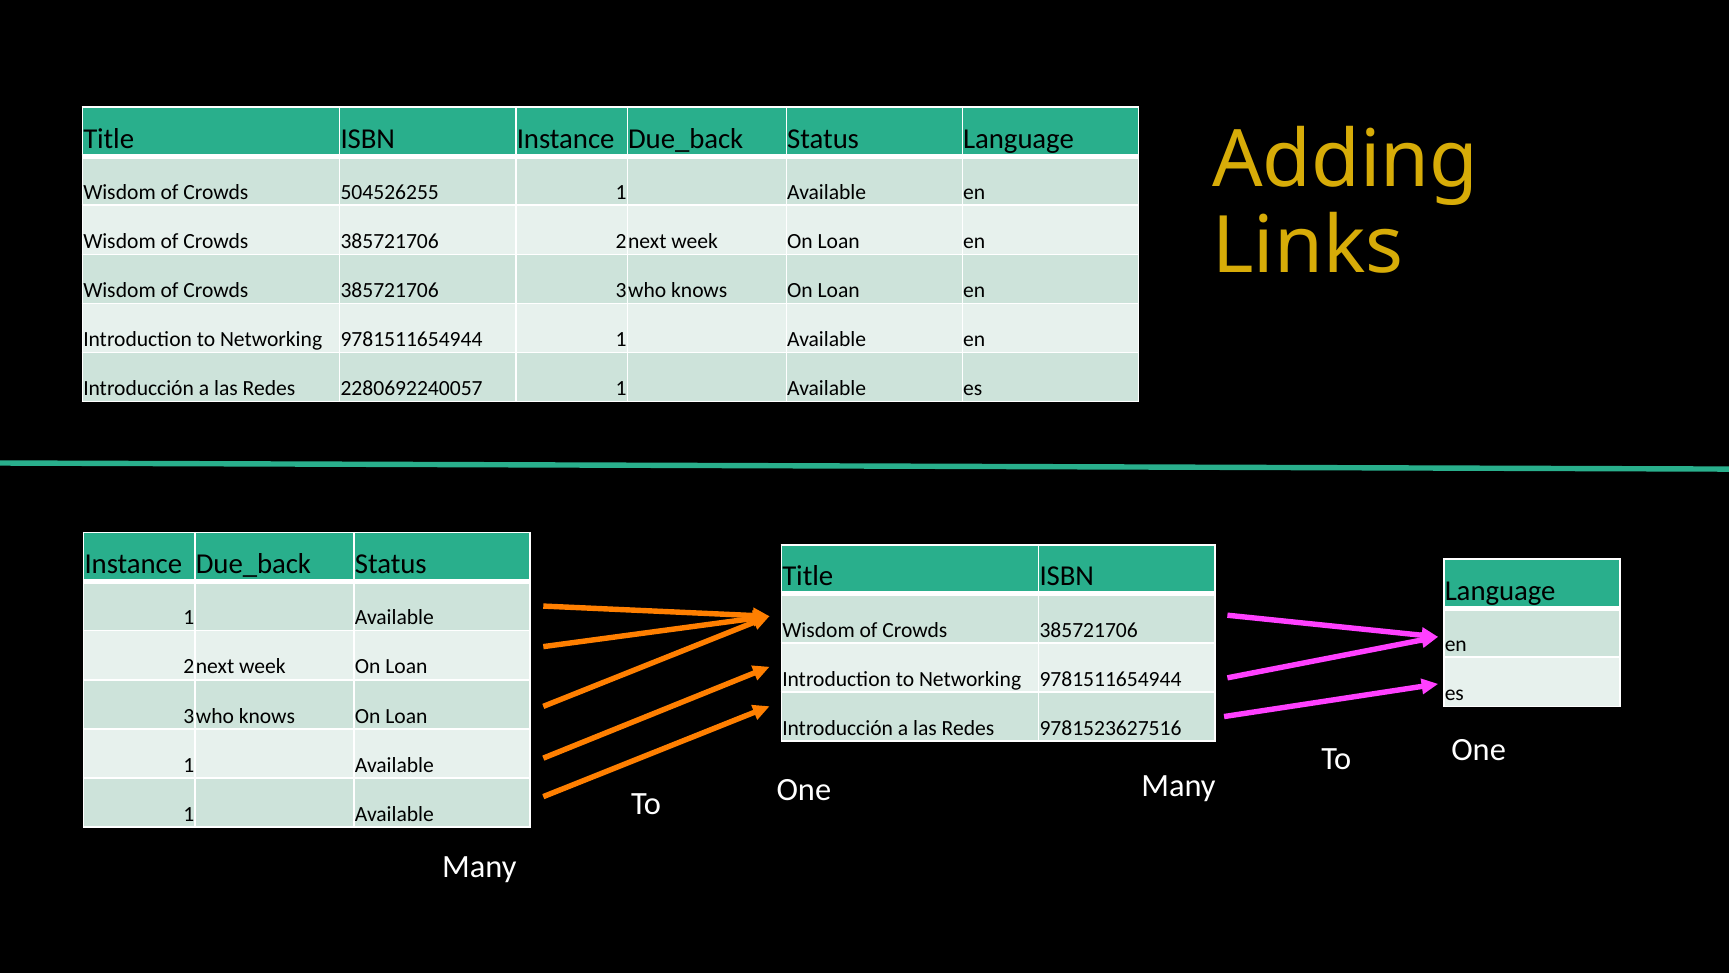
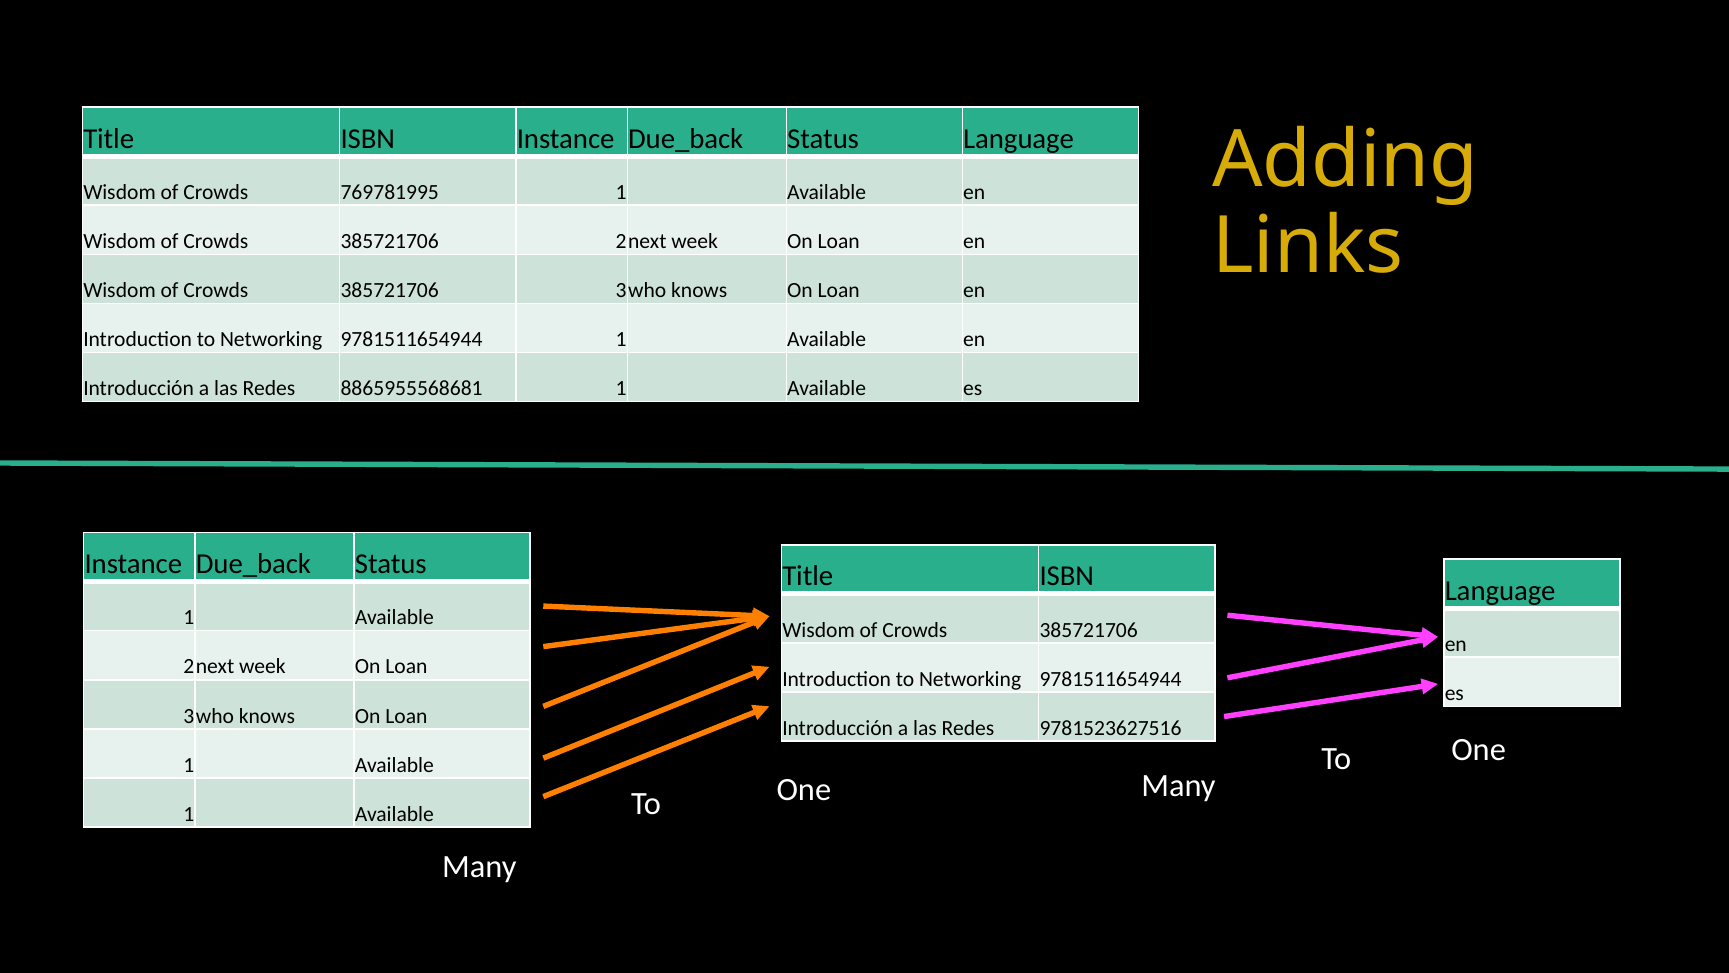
504526255: 504526255 -> 769781995
2280692240057: 2280692240057 -> 8865955568681
